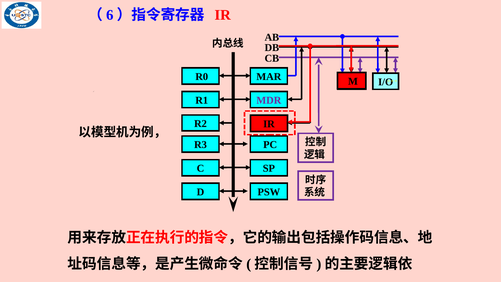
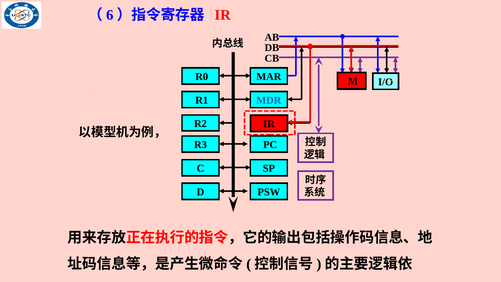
MDR colour: purple -> blue
